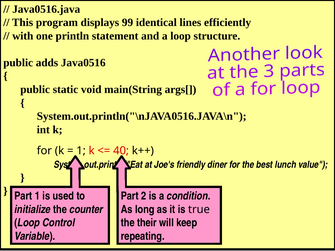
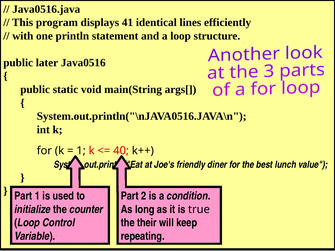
99: 99 -> 41
adds: adds -> later
